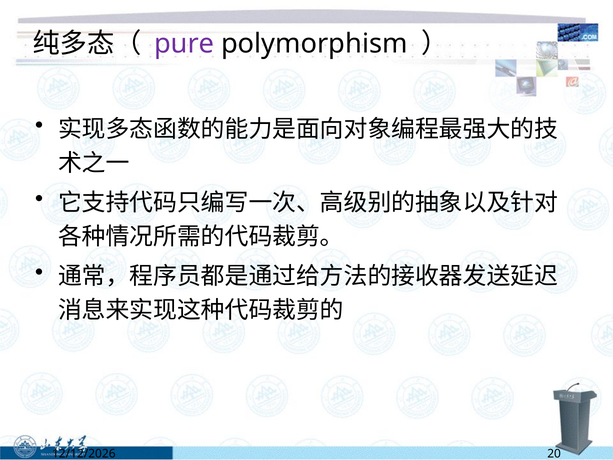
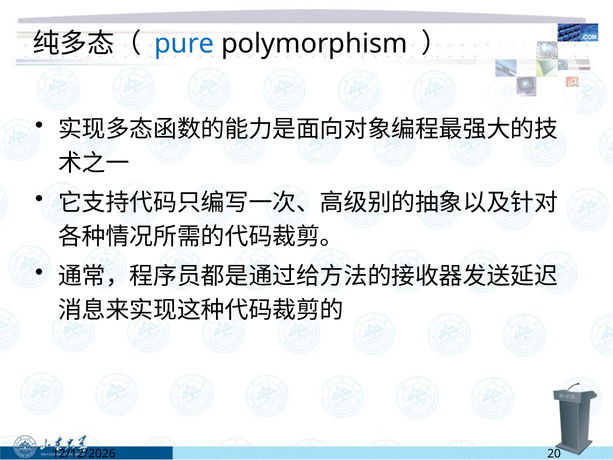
pure colour: purple -> blue
